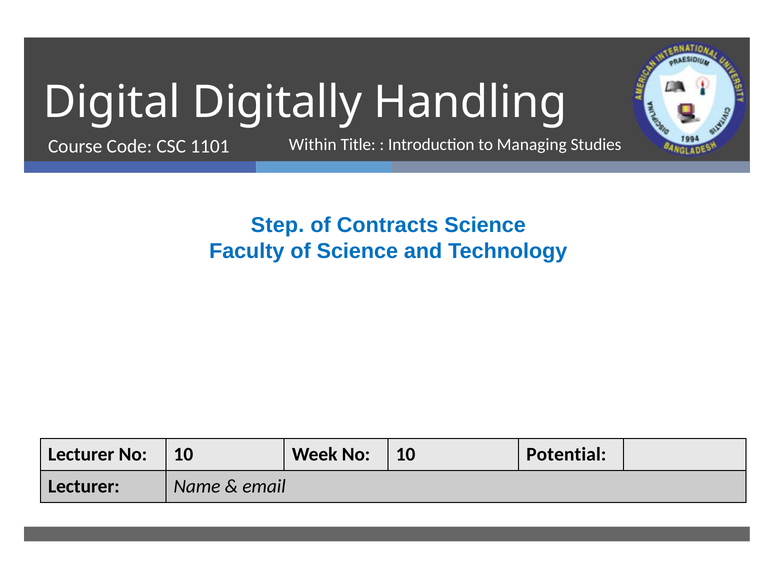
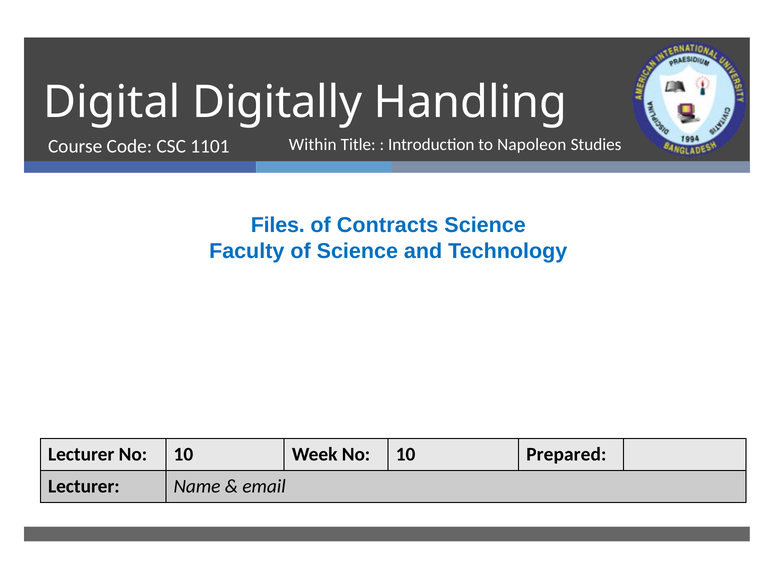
Managing: Managing -> Napoleon
Step: Step -> Files
Potential: Potential -> Prepared
